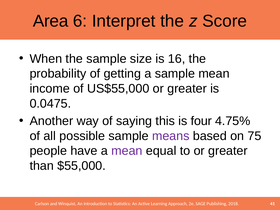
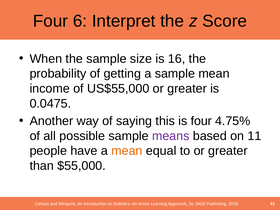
Area at (51, 21): Area -> Four
75: 75 -> 11
mean at (127, 151) colour: purple -> orange
